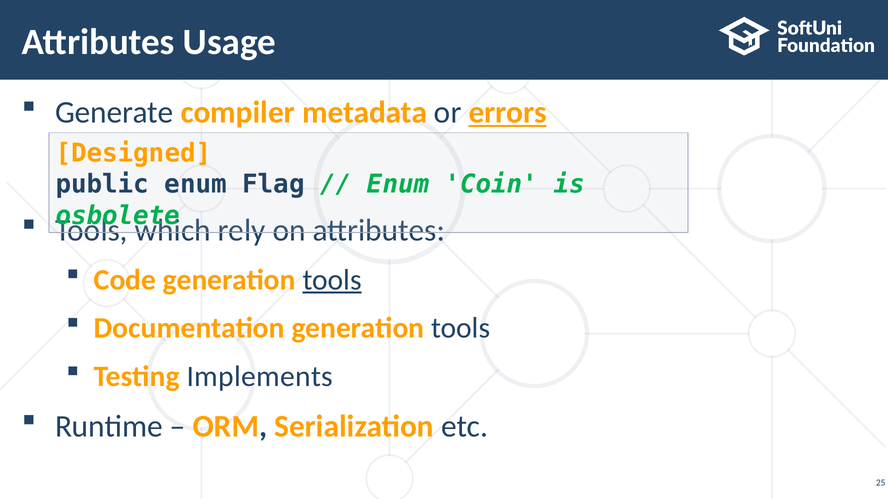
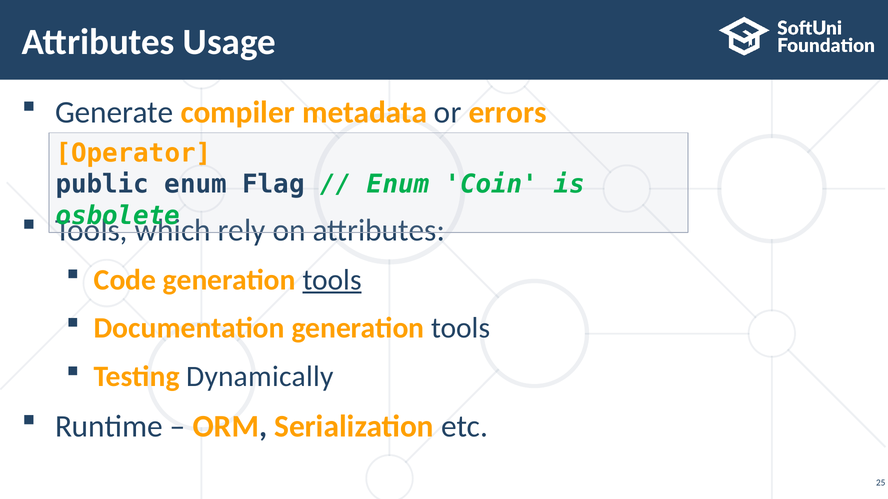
errors underline: present -> none
Designed: Designed -> Operator
Implements: Implements -> Dynamically
